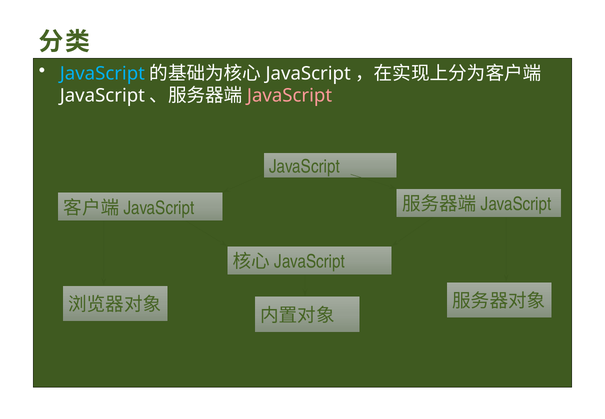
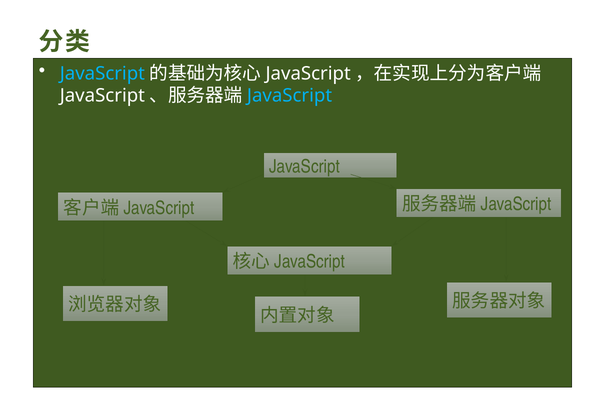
JavaScript at (290, 96) colour: pink -> light blue
